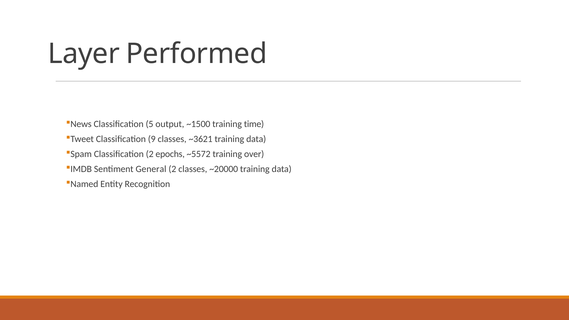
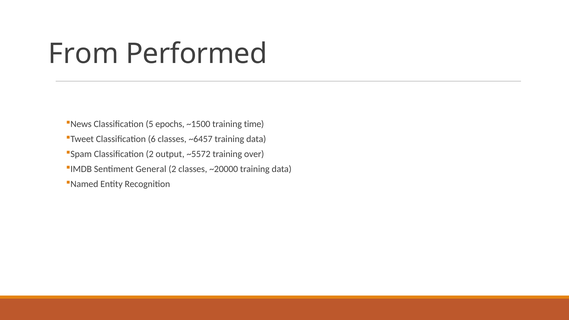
Layer: Layer -> From
output: output -> epochs
9: 9 -> 6
~3621: ~3621 -> ~6457
epochs: epochs -> output
